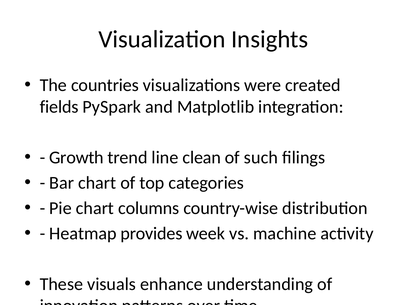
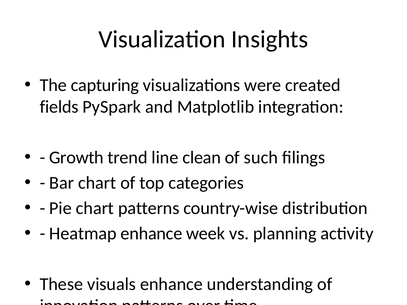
countries: countries -> capturing
chart columns: columns -> patterns
Heatmap provides: provides -> enhance
machine: machine -> planning
